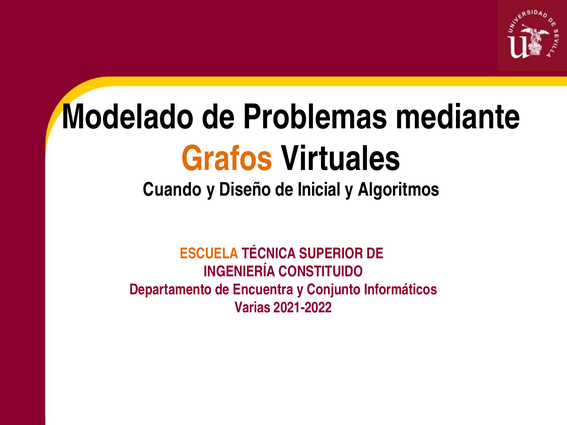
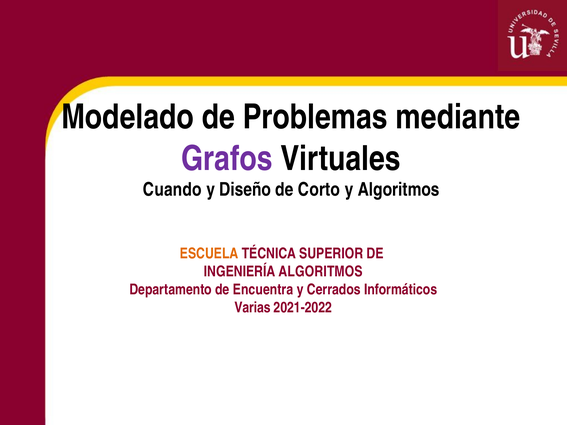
Grafos colour: orange -> purple
Inicial: Inicial -> Corto
INGENIERÍA CONSTITUIDO: CONSTITUIDO -> ALGORITMOS
Conjunto: Conjunto -> Cerrados
